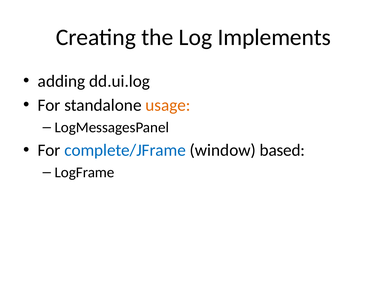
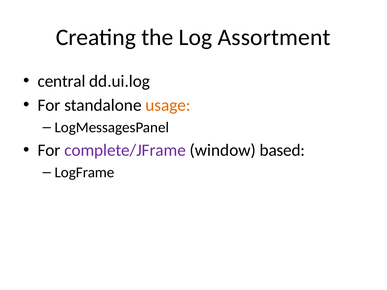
Implements: Implements -> Assortment
adding: adding -> central
complete/JFrame colour: blue -> purple
